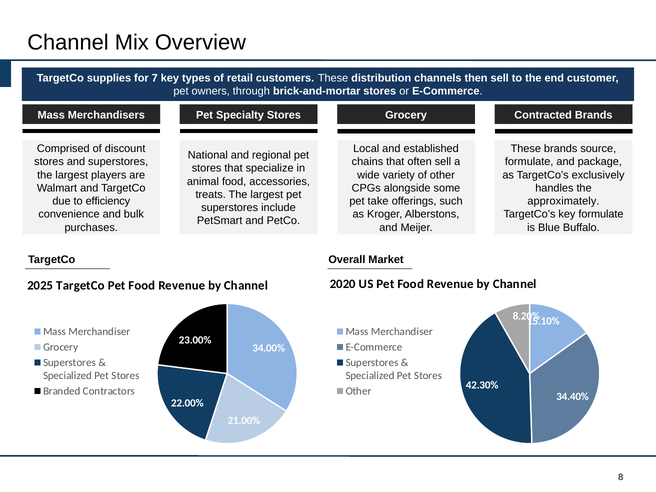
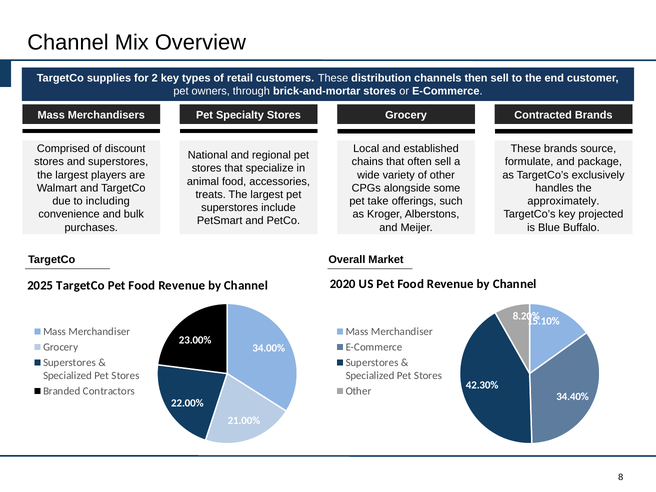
7: 7 -> 2
efficiency: efficiency -> including
key formulate: formulate -> projected
